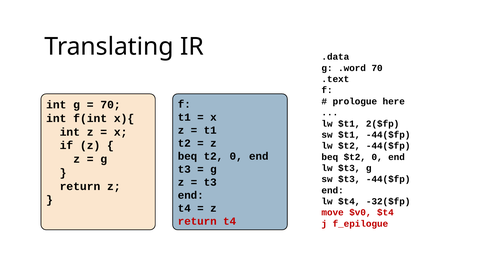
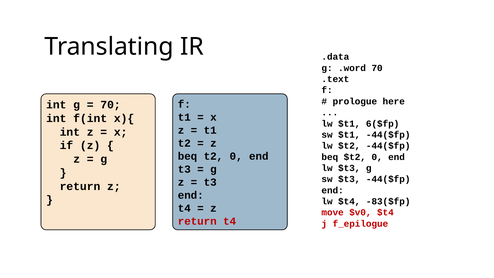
2($fp: 2($fp -> 6($fp
-32($fp: -32($fp -> -83($fp
